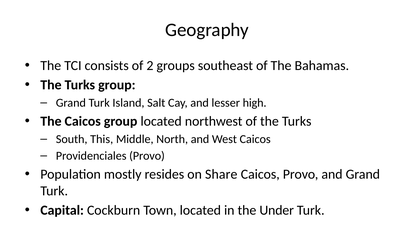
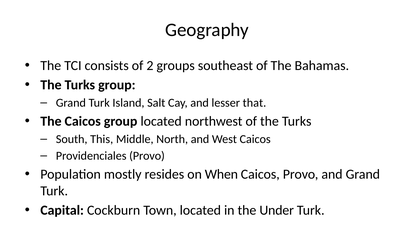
high: high -> that
Share: Share -> When
